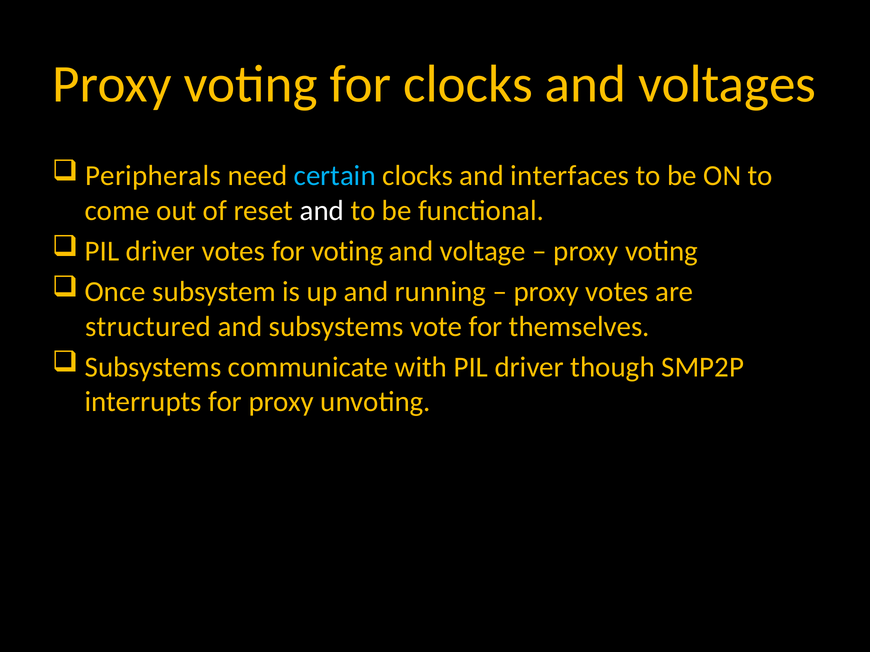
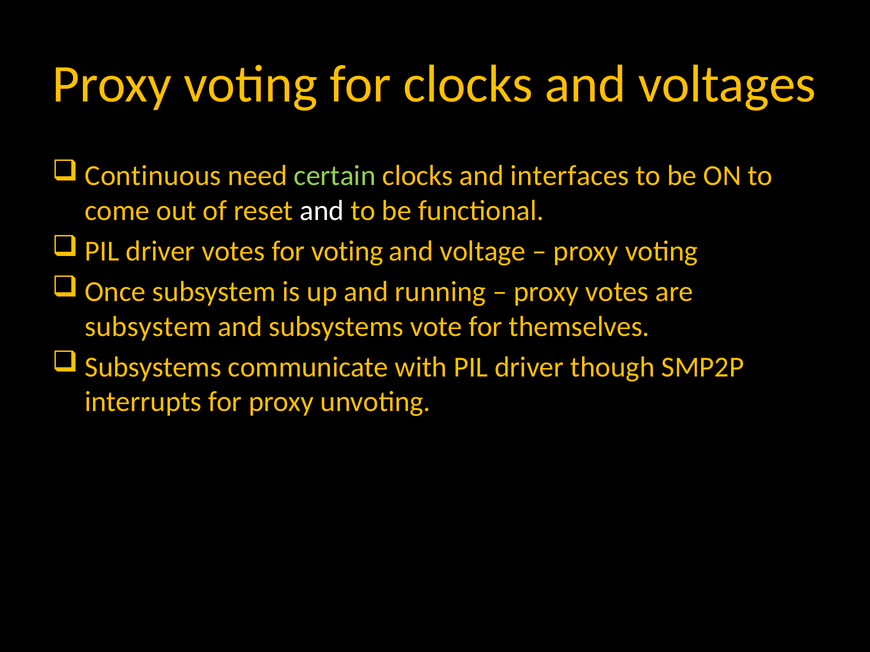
Peripherals: Peripherals -> Continuous
certain colour: light blue -> light green
structured at (148, 327): structured -> subsystem
